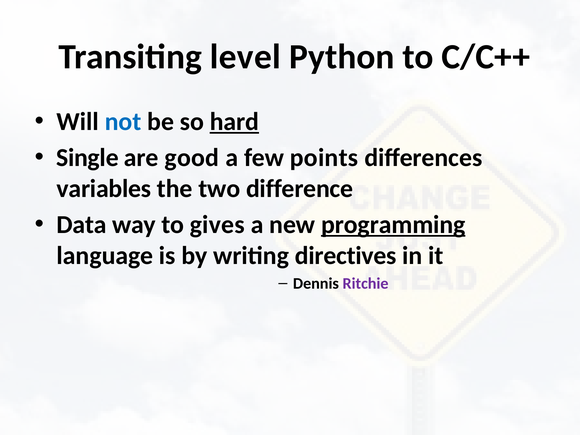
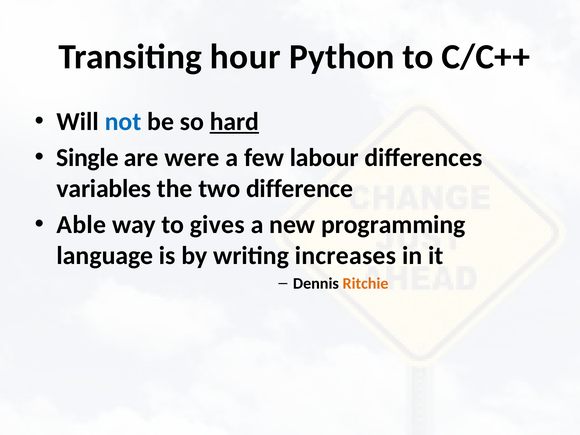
level: level -> hour
good: good -> were
points: points -> labour
Data: Data -> Able
programming underline: present -> none
directives: directives -> increases
Ritchie colour: purple -> orange
